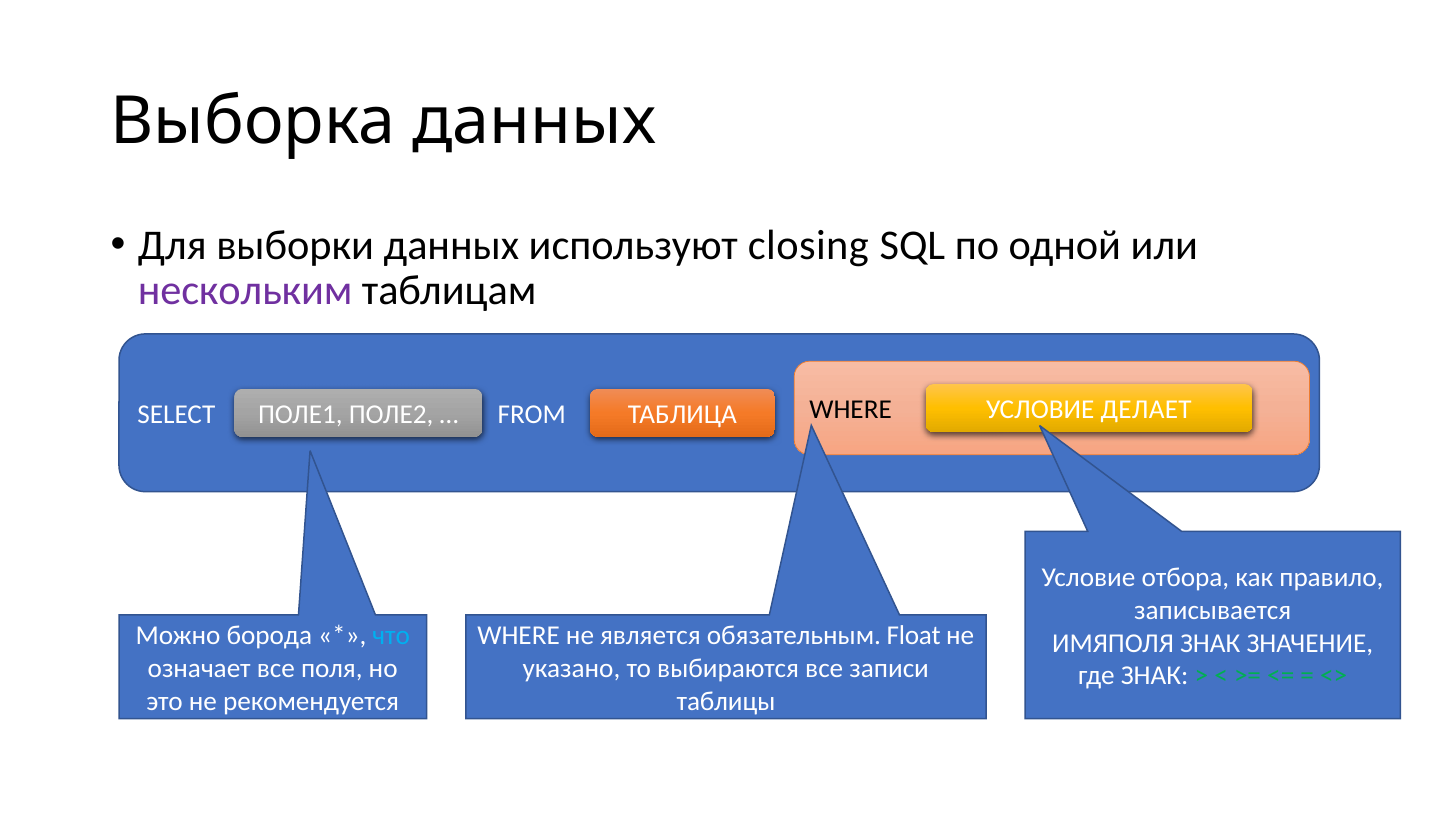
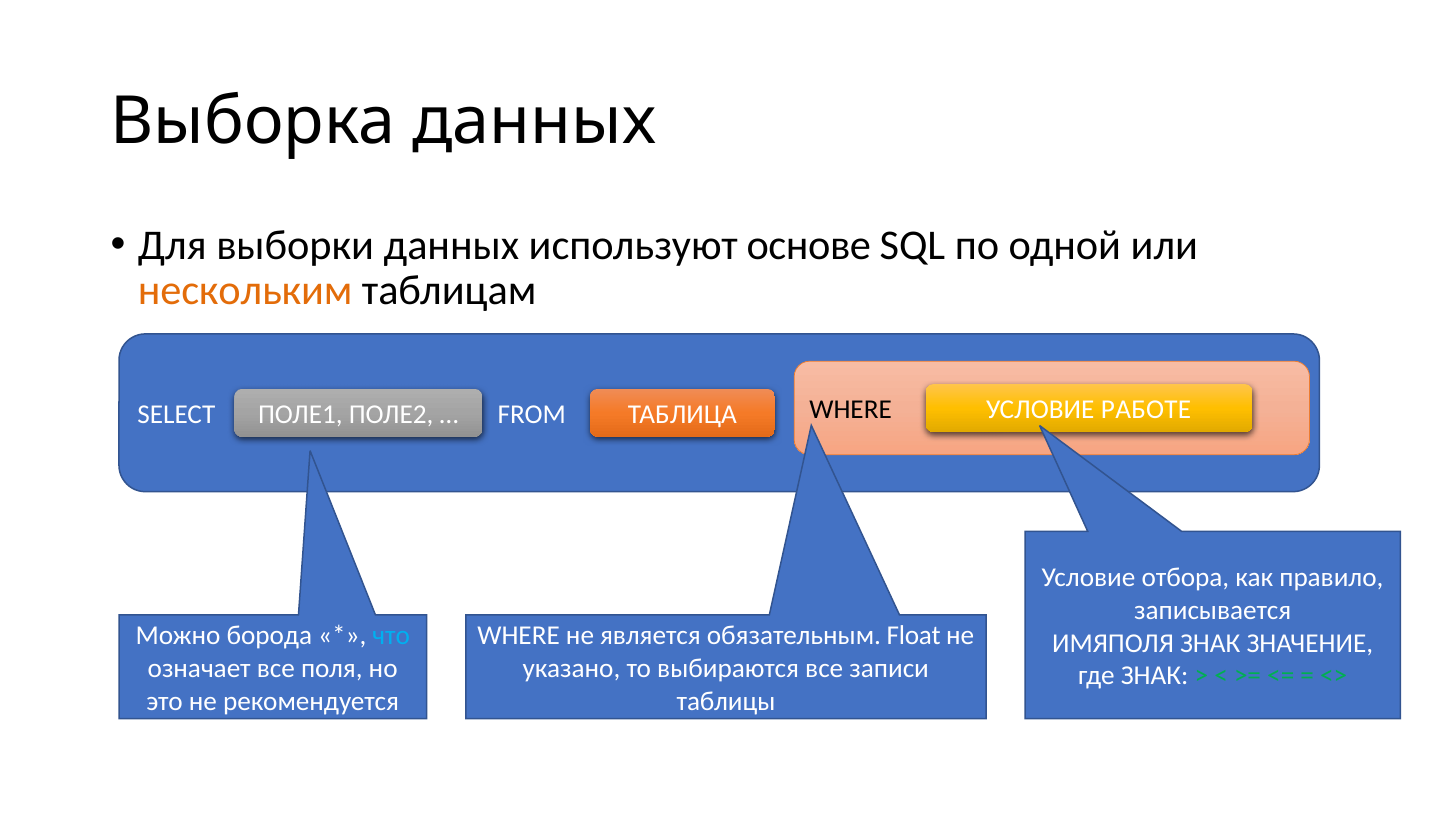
closing: closing -> основе
нескольким colour: purple -> orange
ДЕЛАЕТ: ДЕЛАЕТ -> РАБОТЕ
